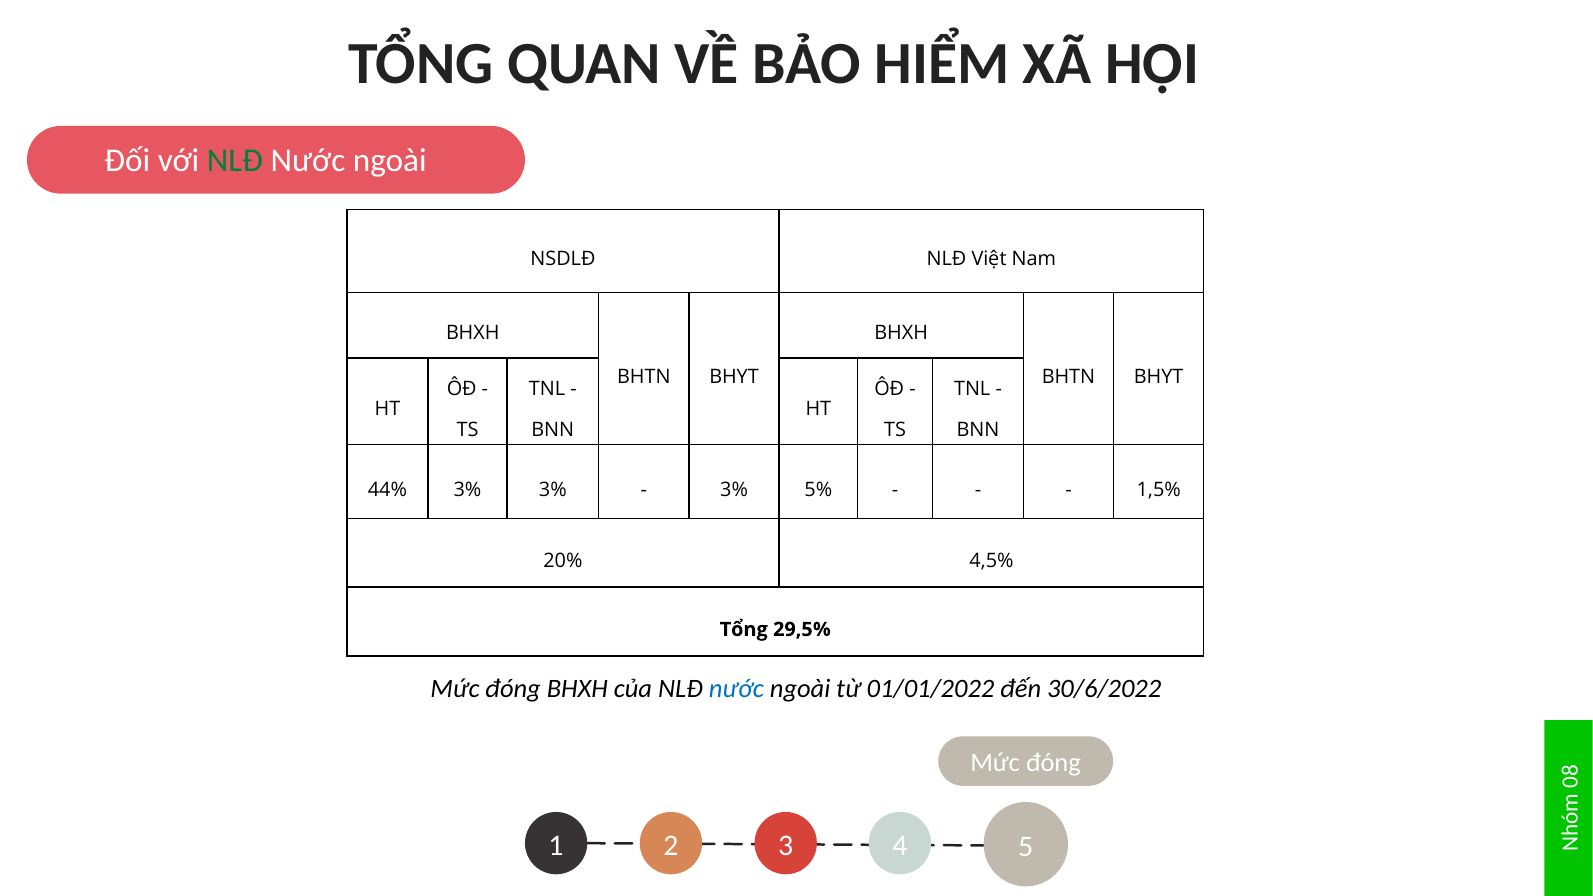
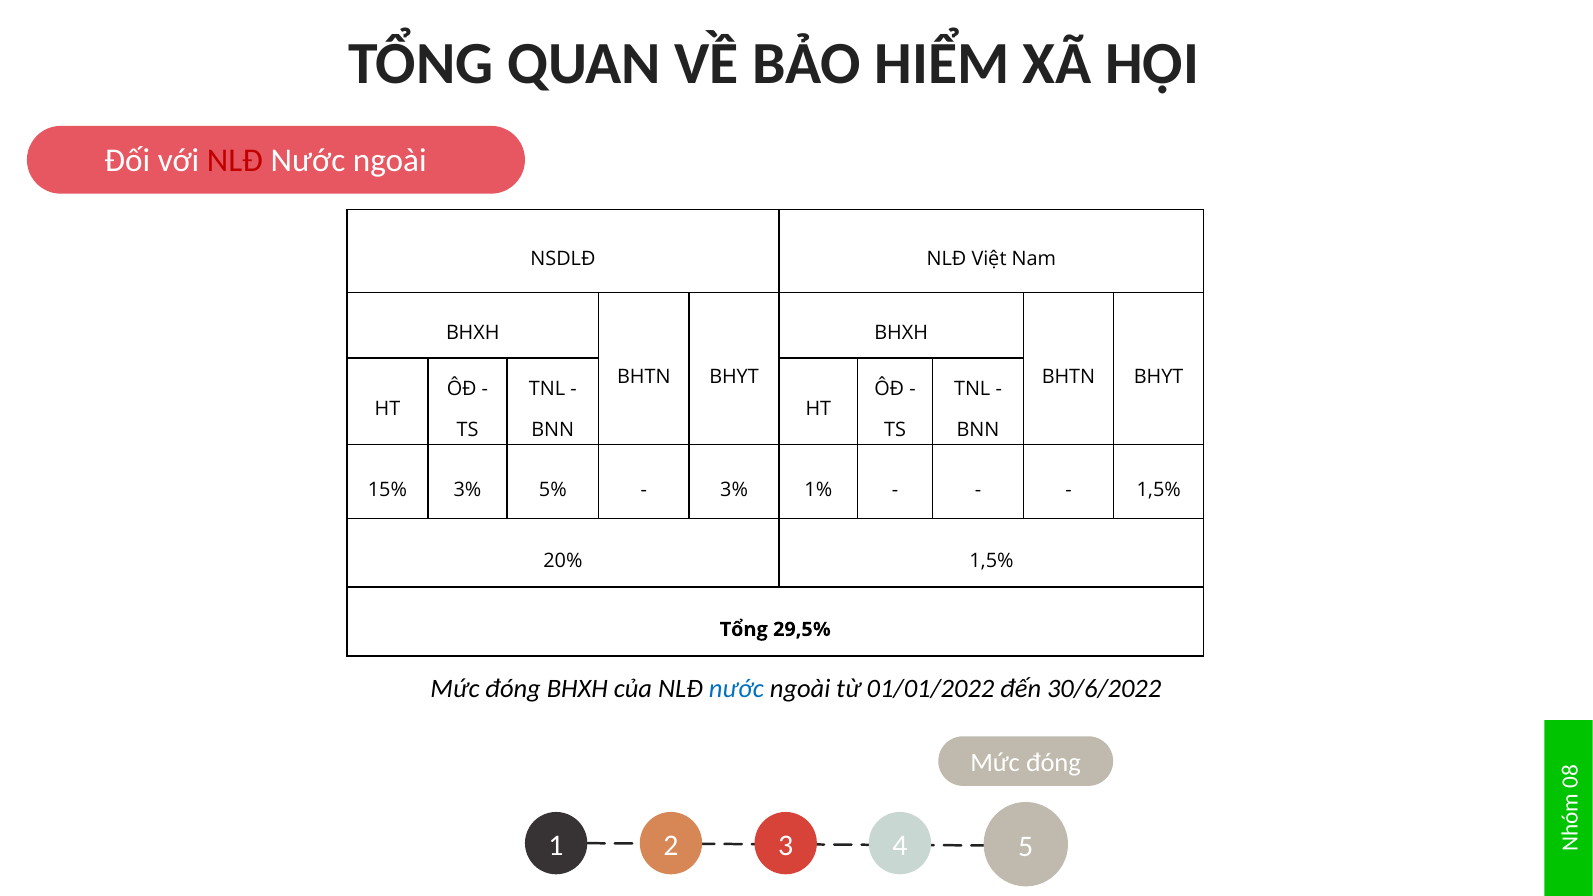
NLĐ at (235, 161) colour: green -> red
44%: 44% -> 15%
3% 3%: 3% -> 5%
5%: 5% -> 1%
20% 4,5%: 4,5% -> 1,5%
